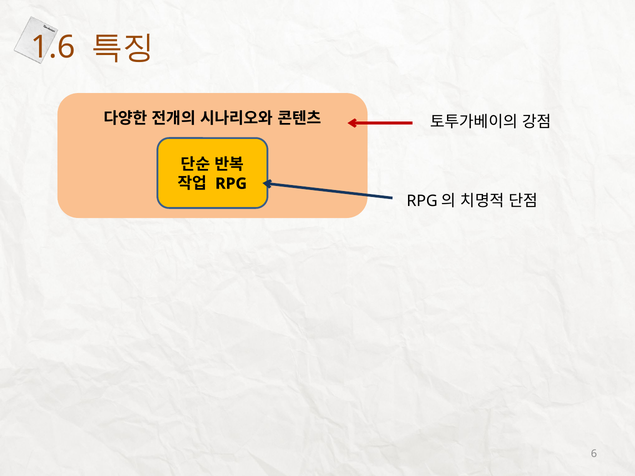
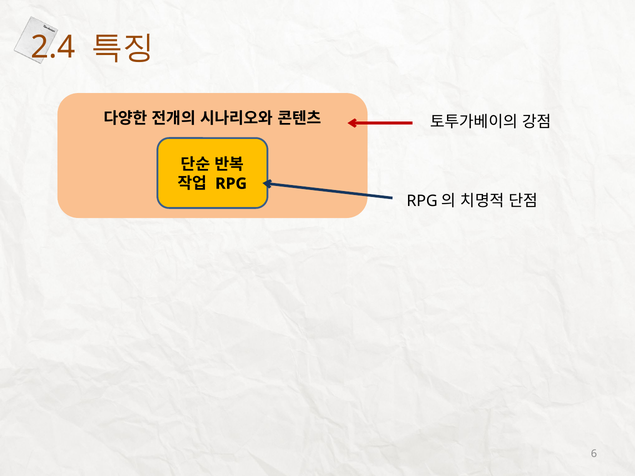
1.6: 1.6 -> 2.4
